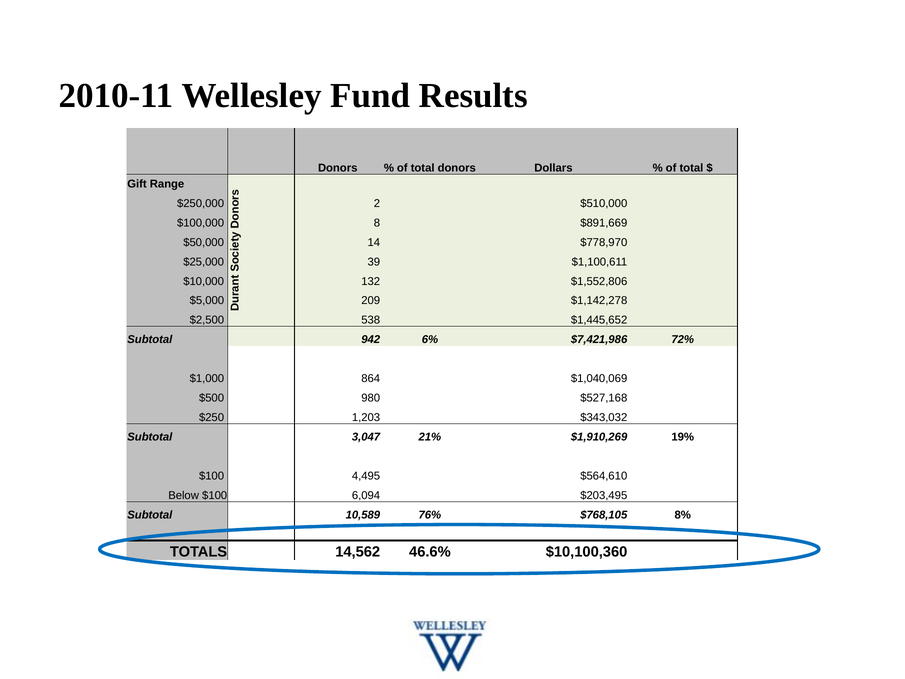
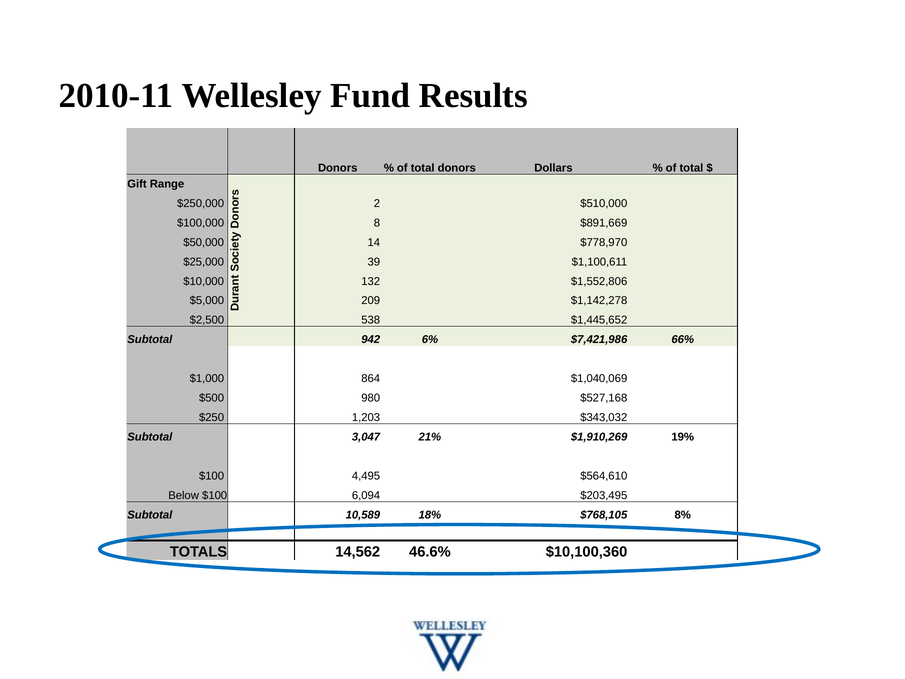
72%: 72% -> 66%
76%: 76% -> 18%
